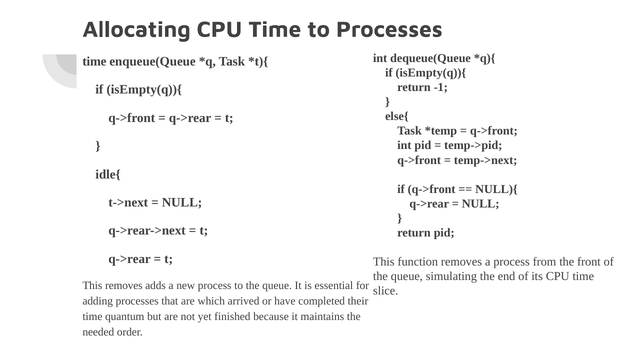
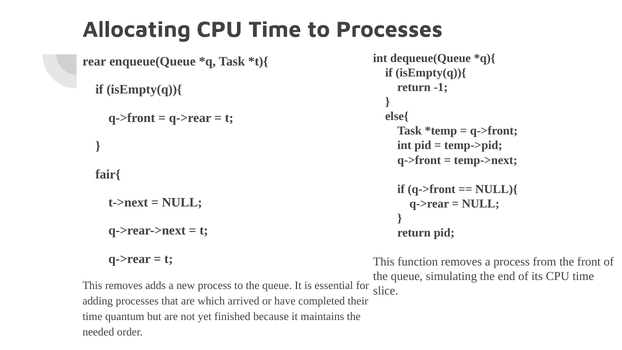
time at (94, 61): time -> rear
idle{: idle{ -> fair{
